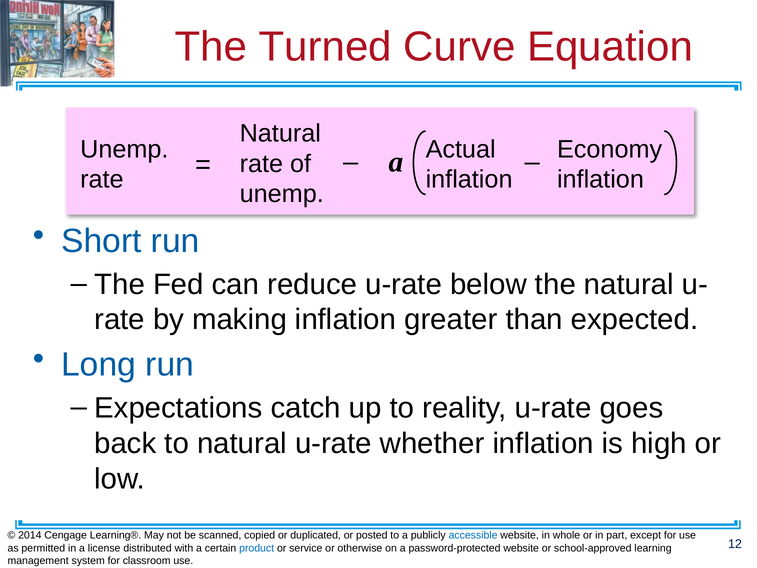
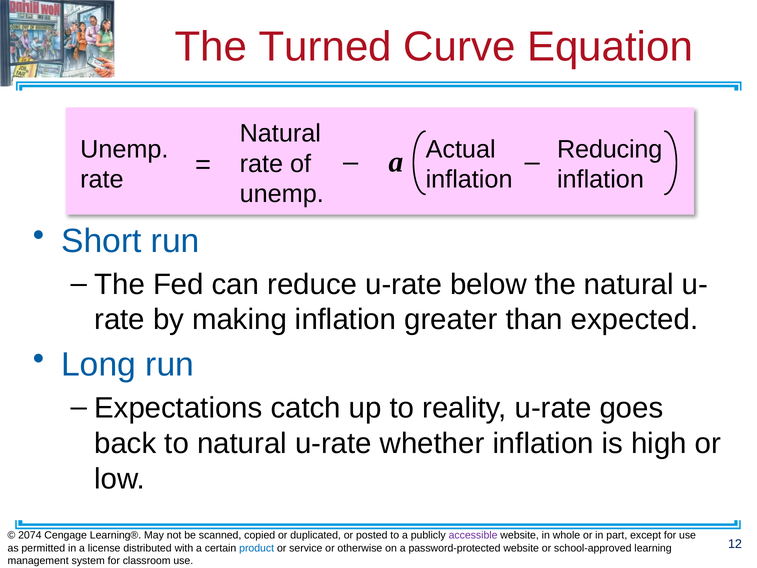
Economy: Economy -> Reducing
2014: 2014 -> 2074
accessible colour: blue -> purple
